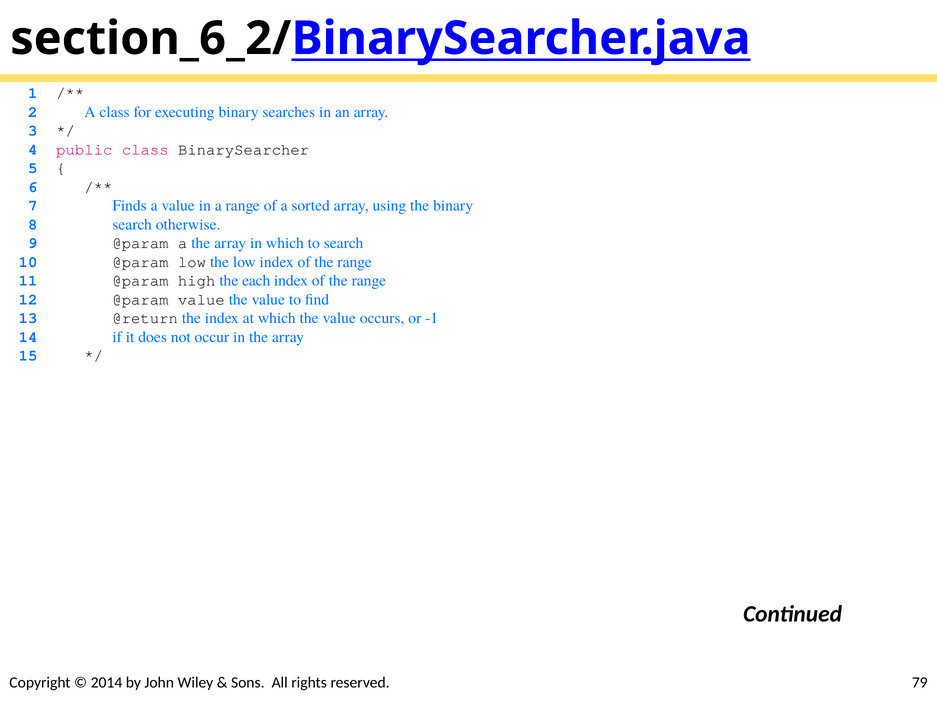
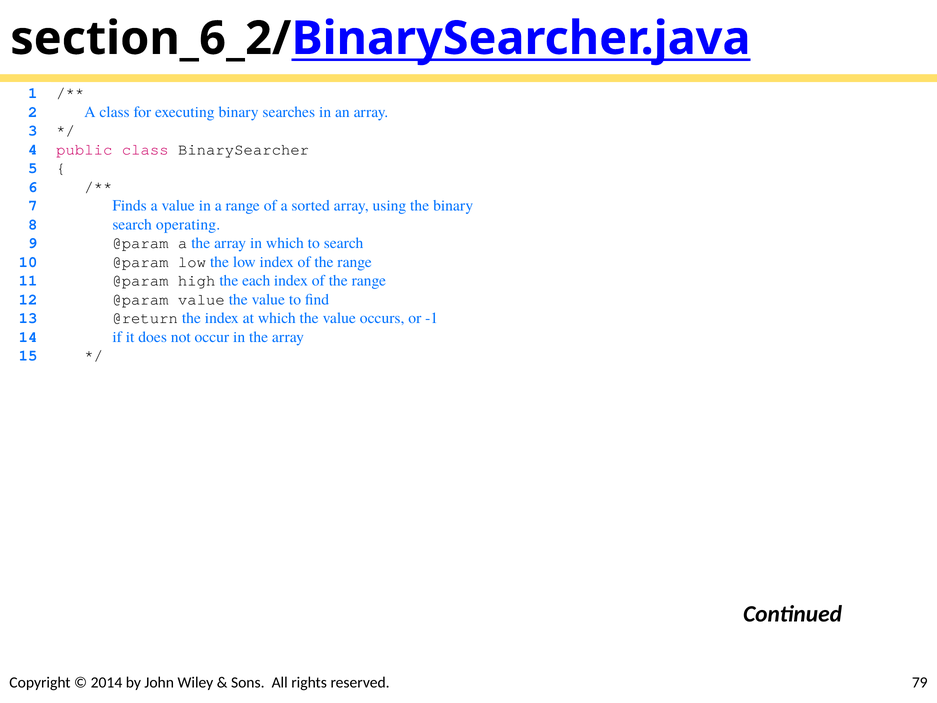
otherwise: otherwise -> operating
